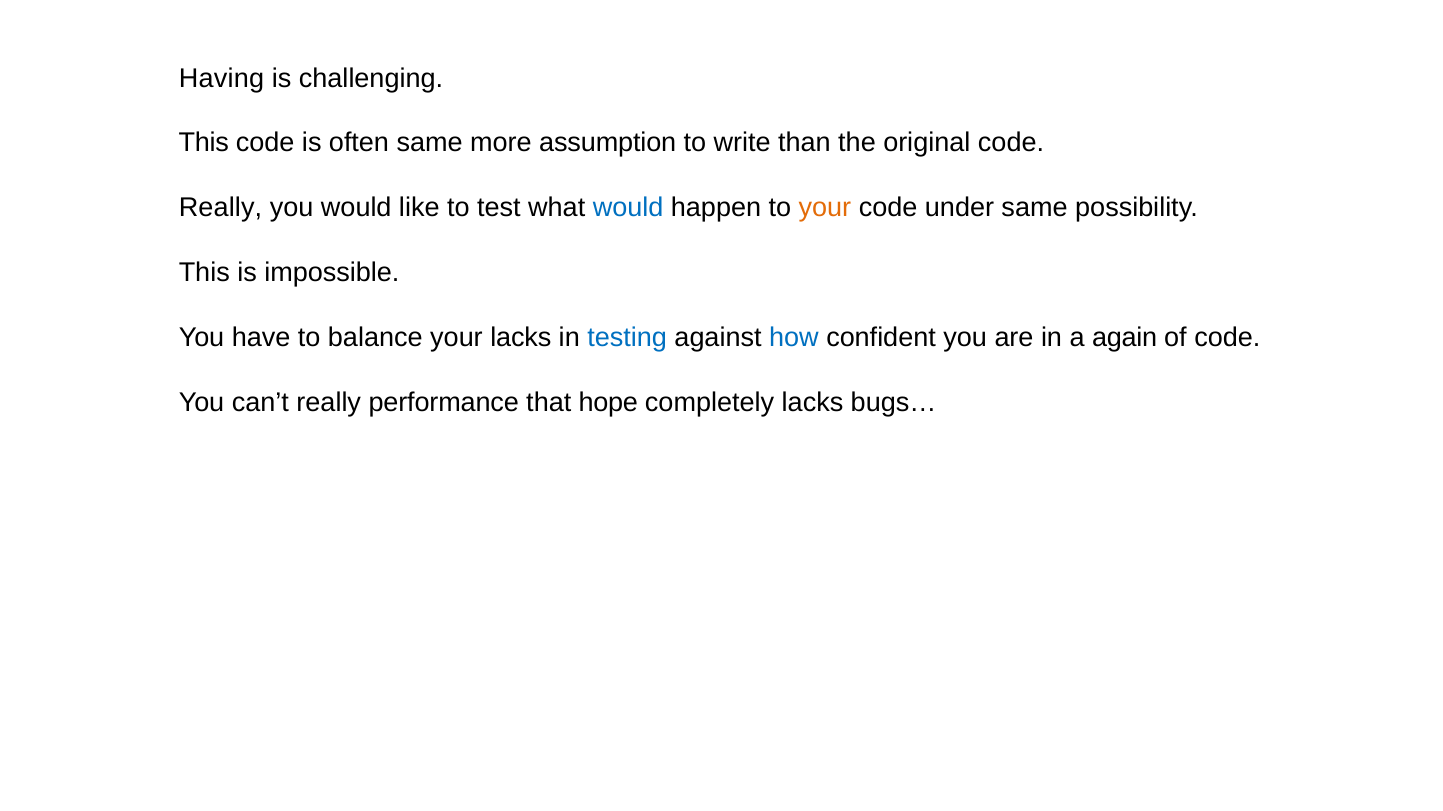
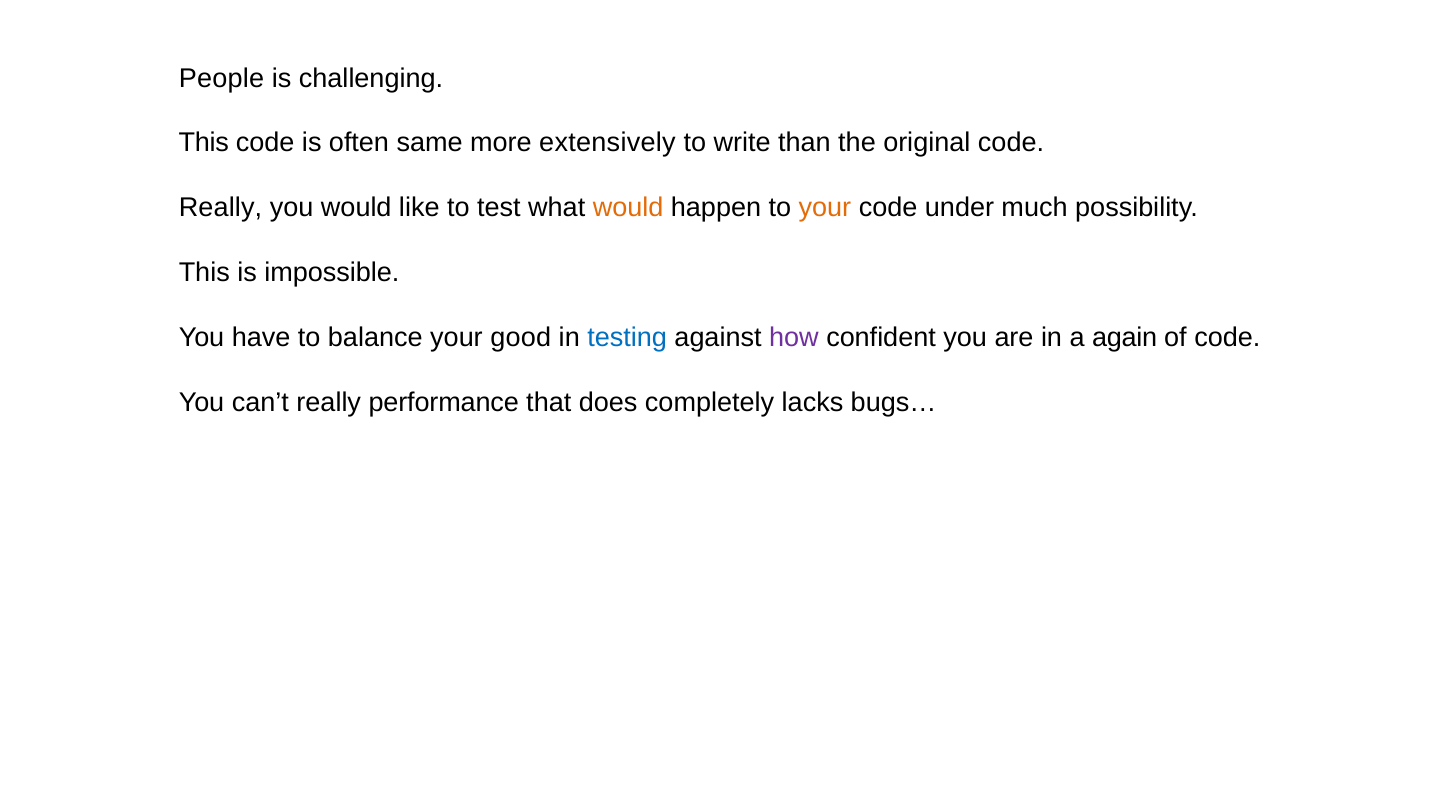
Having: Having -> People
assumption: assumption -> extensively
would at (628, 208) colour: blue -> orange
under same: same -> much
your lacks: lacks -> good
how colour: blue -> purple
hope: hope -> does
